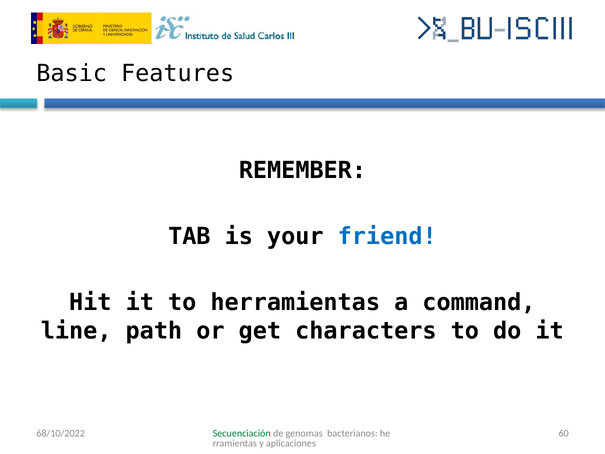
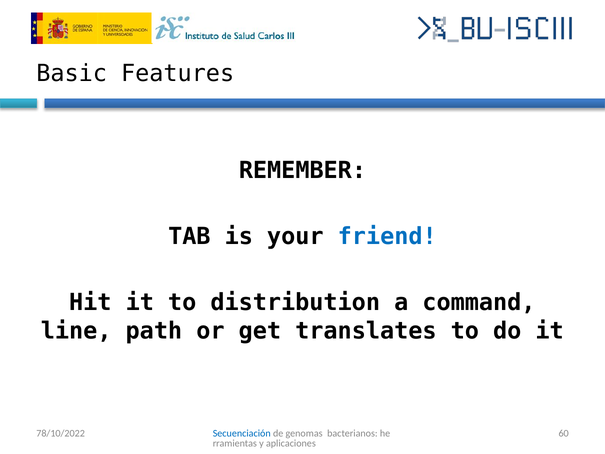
herramientas: herramientas -> distribution
characters: characters -> translates
Secuenciación colour: green -> blue
68/10/2022: 68/10/2022 -> 78/10/2022
